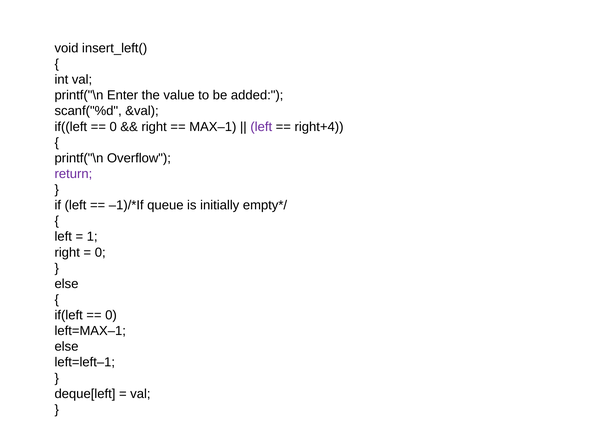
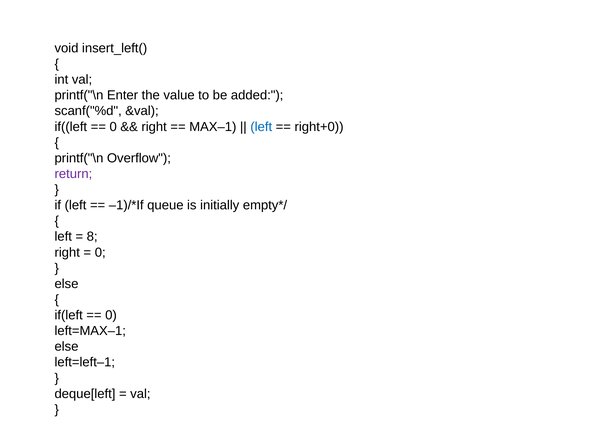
left at (261, 127) colour: purple -> blue
right+4: right+4 -> right+0
1: 1 -> 8
